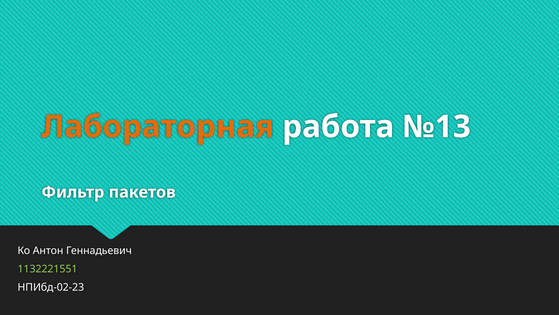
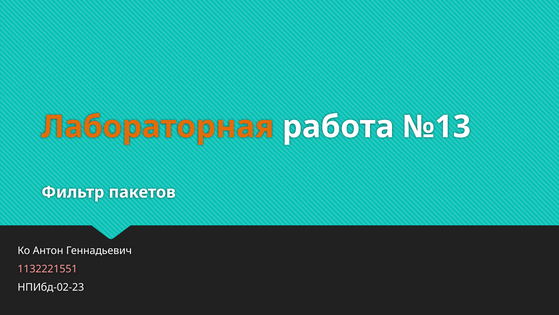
1132221551 colour: light green -> pink
